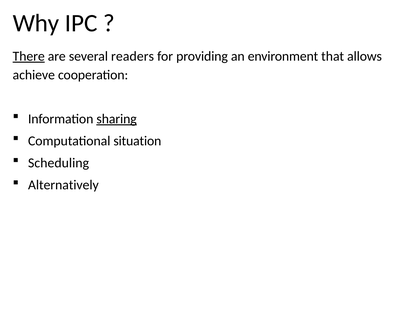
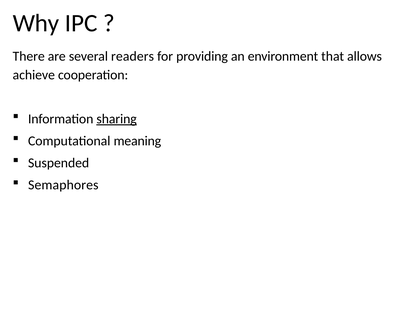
There underline: present -> none
situation: situation -> meaning
Scheduling: Scheduling -> Suspended
Alternatively: Alternatively -> Semaphores
